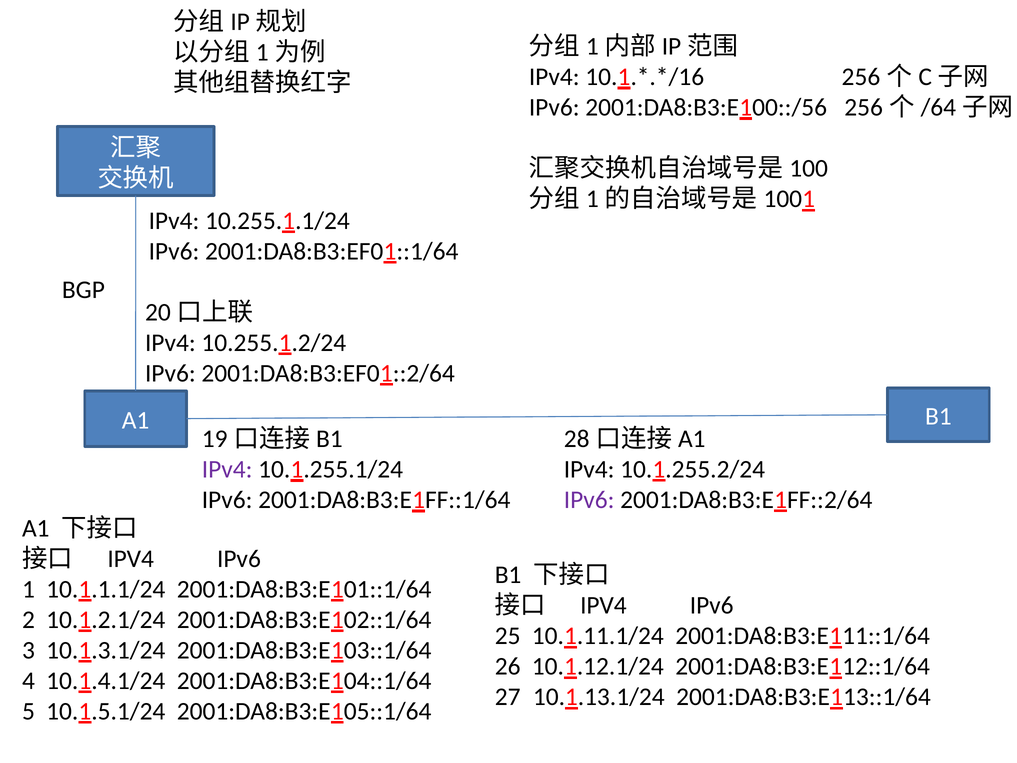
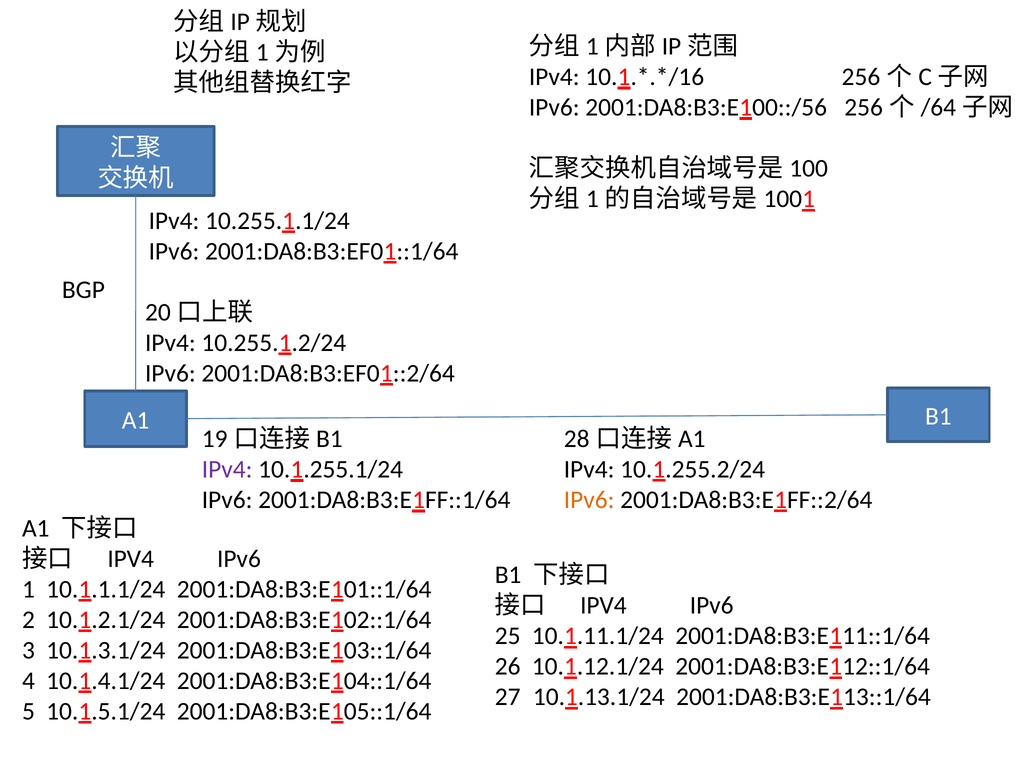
IPv6 at (589, 500) colour: purple -> orange
